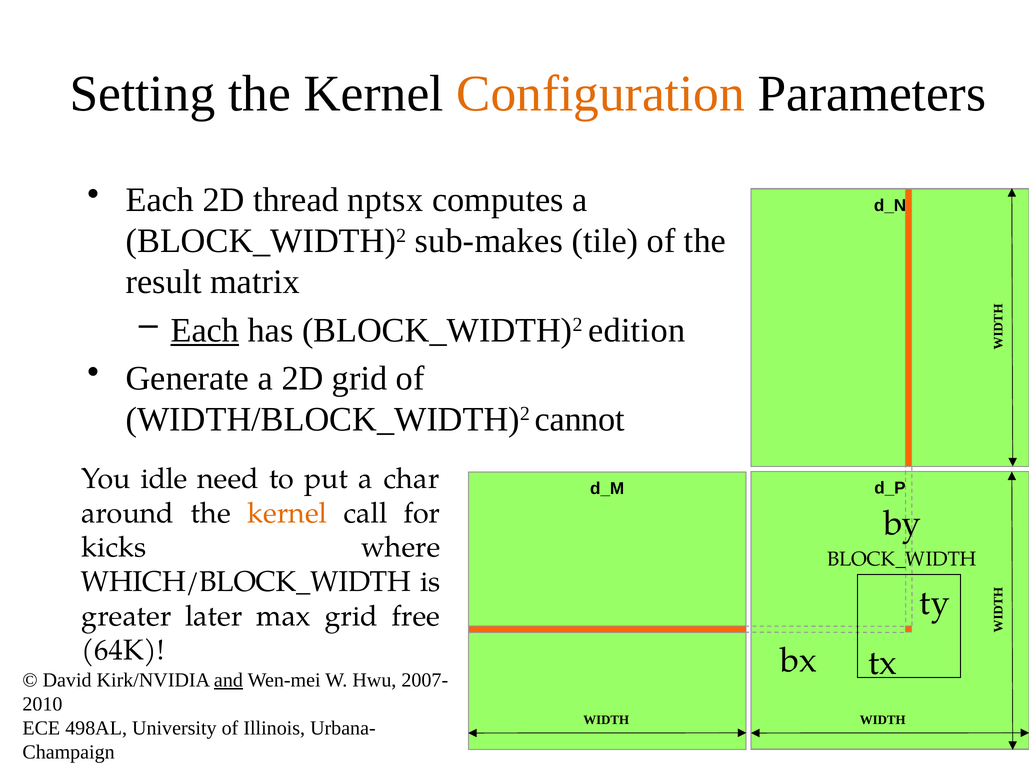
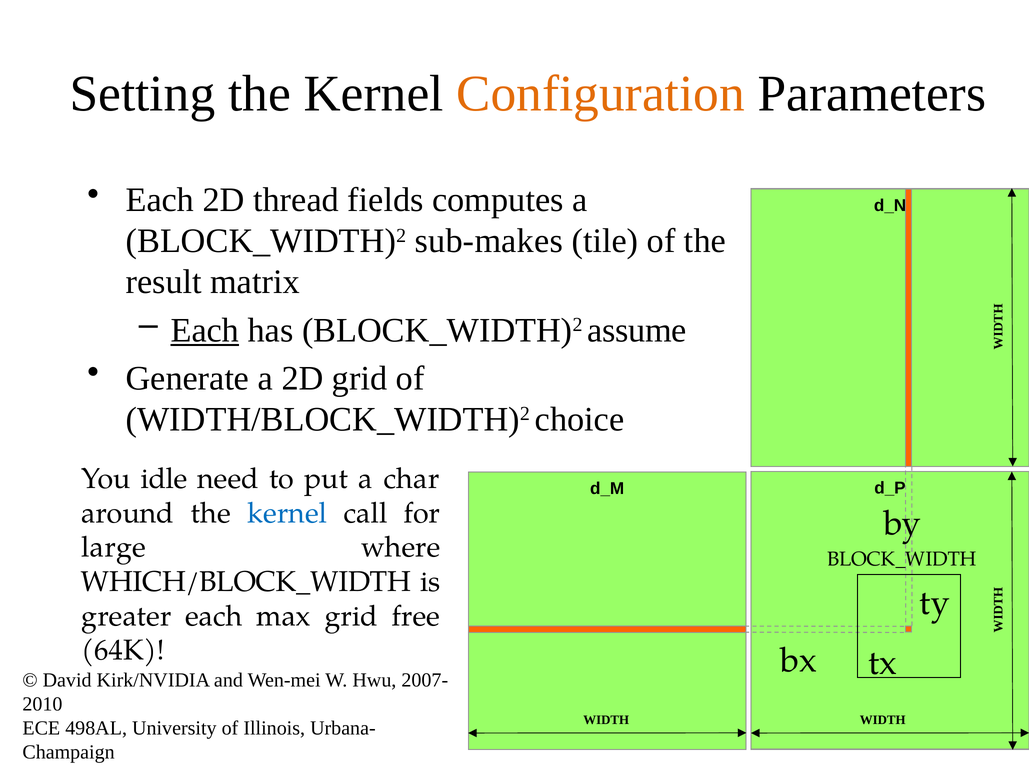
nptsx: nptsx -> fields
edition: edition -> assume
cannot: cannot -> choice
kernel at (287, 513) colour: orange -> blue
kicks: kicks -> large
greater later: later -> each
and underline: present -> none
